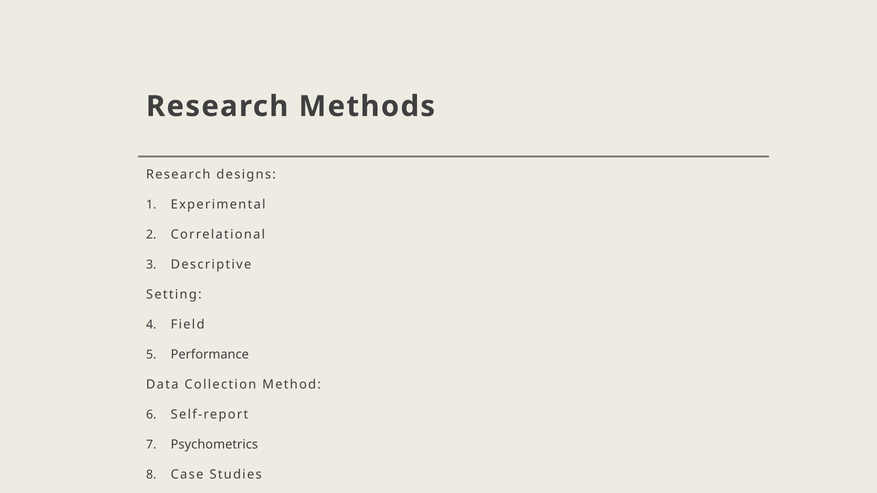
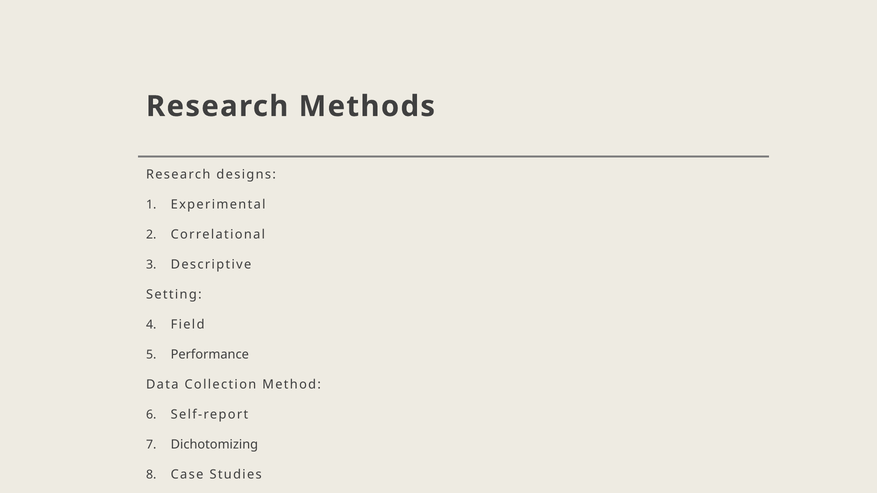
Psychometrics: Psychometrics -> Dichotomizing
